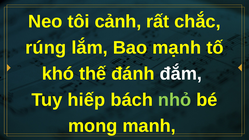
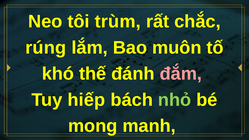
cảnh: cảnh -> trùm
mạnh: mạnh -> muôn
đắm colour: white -> pink
